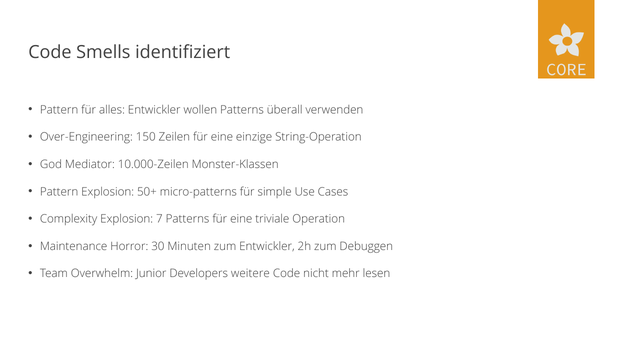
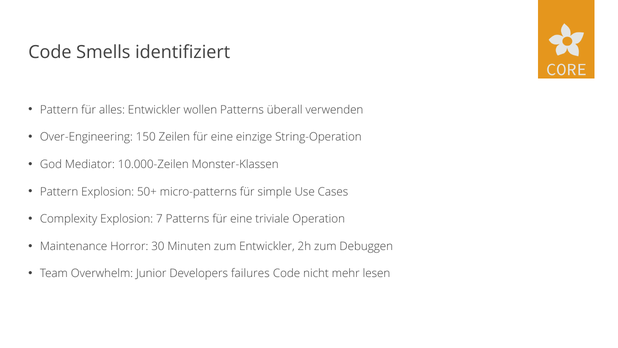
weitere: weitere -> failures
